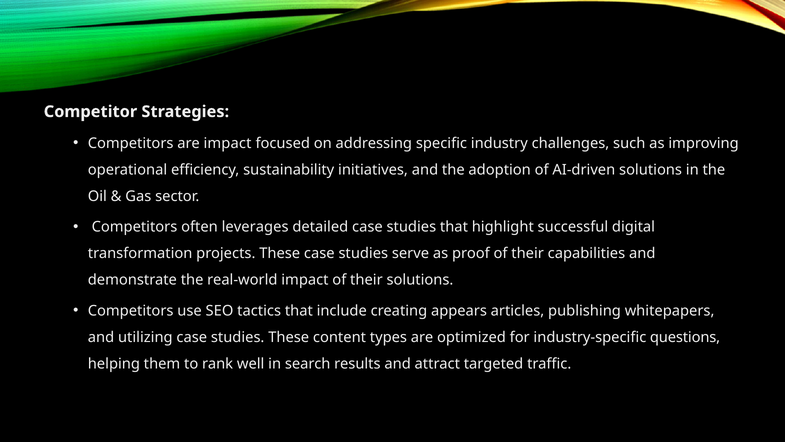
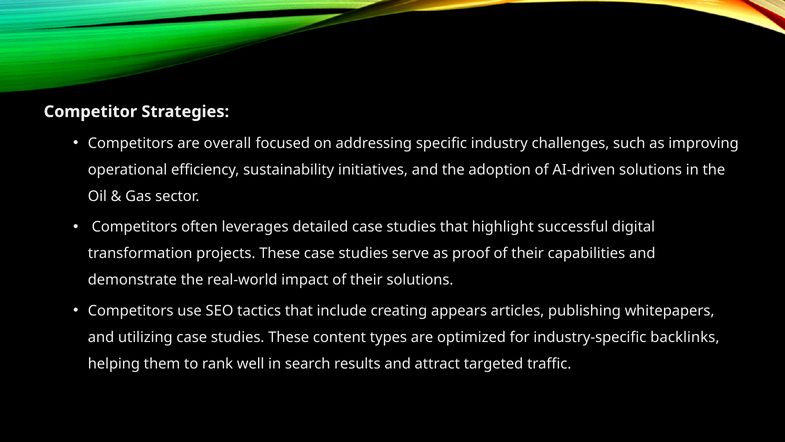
are impact: impact -> overall
questions: questions -> backlinks
